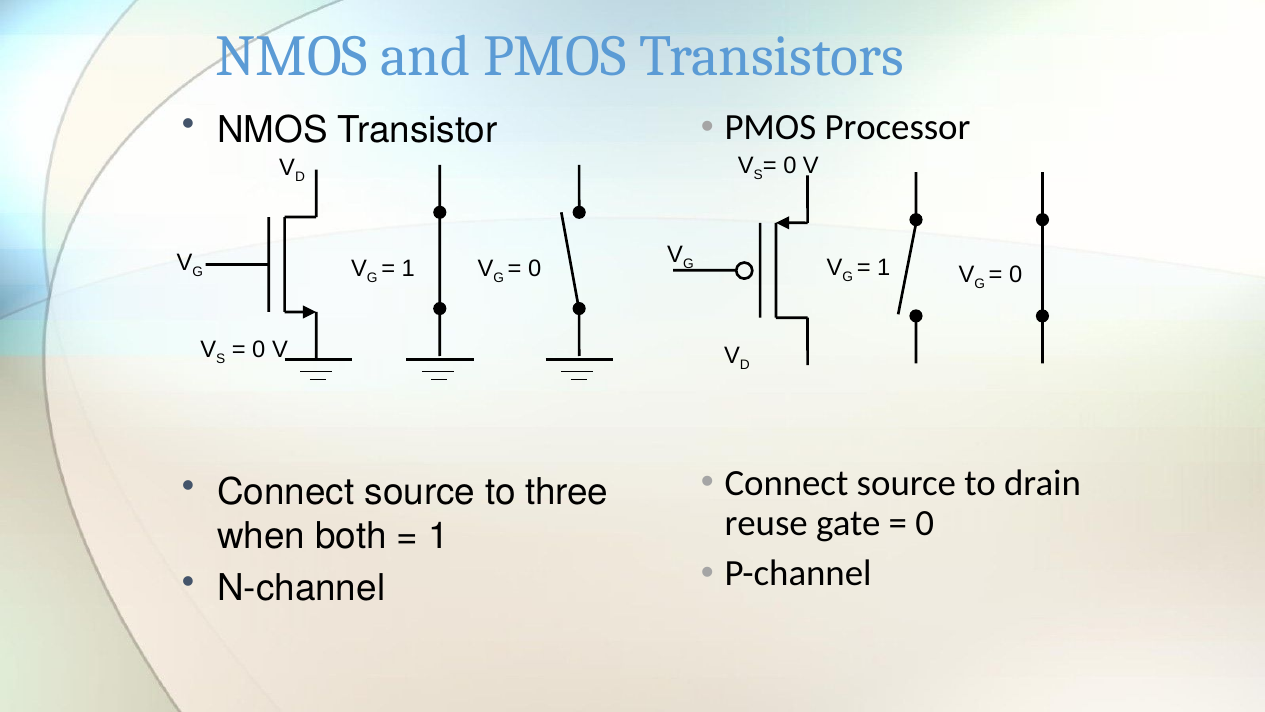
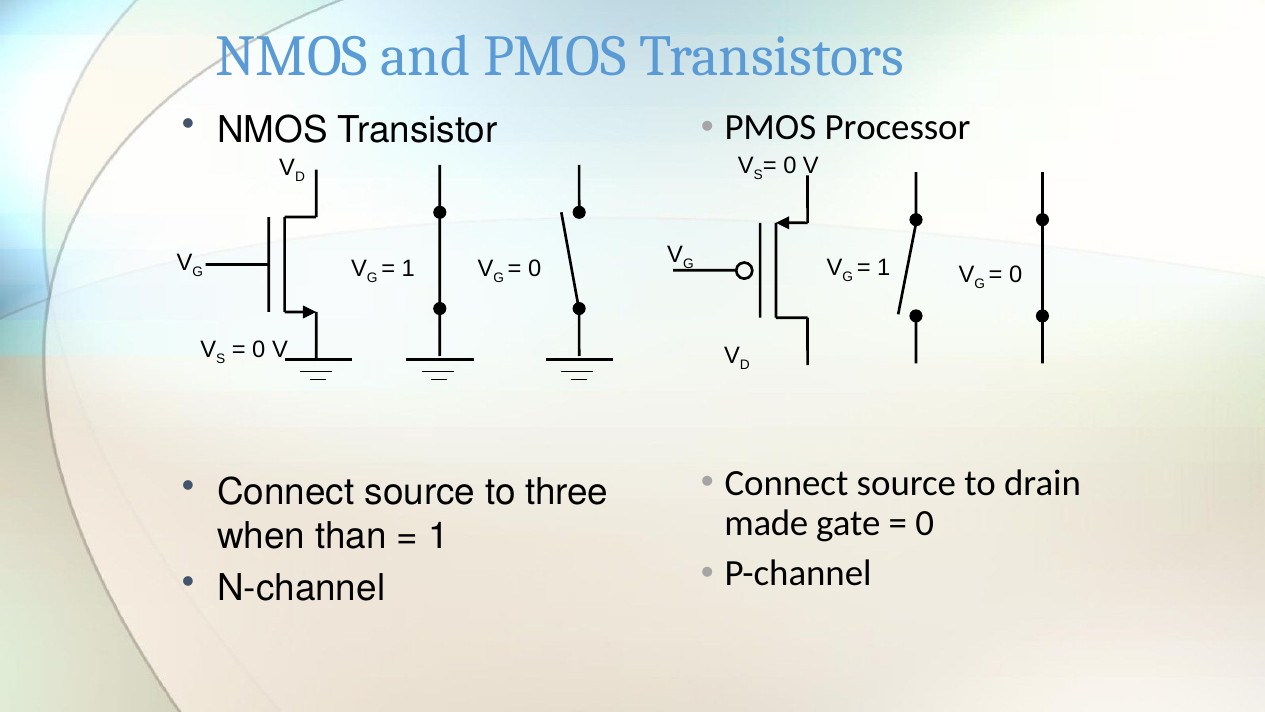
reuse: reuse -> made
both: both -> than
